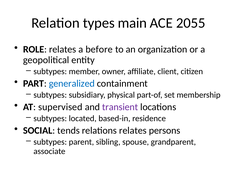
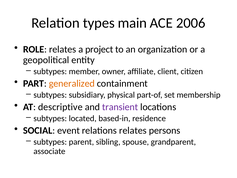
2055: 2055 -> 2006
before: before -> project
generalized colour: blue -> orange
supervised: supervised -> descriptive
tends: tends -> event
